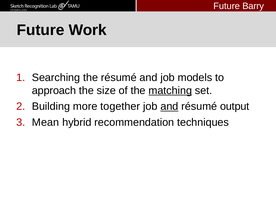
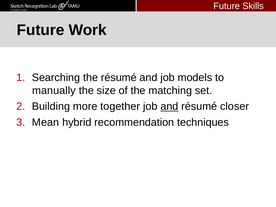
Barry: Barry -> Skills
approach: approach -> manually
matching underline: present -> none
output: output -> closer
